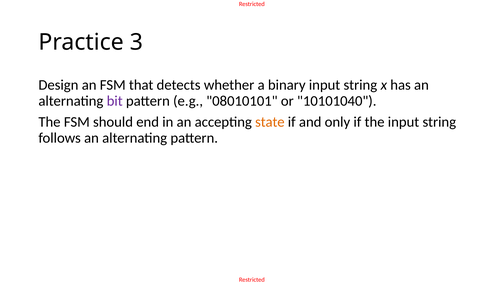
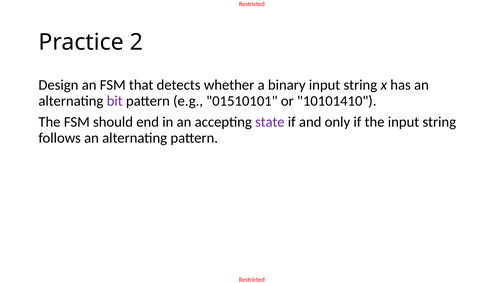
3: 3 -> 2
08010101: 08010101 -> 01510101
10101040: 10101040 -> 10101410
state colour: orange -> purple
